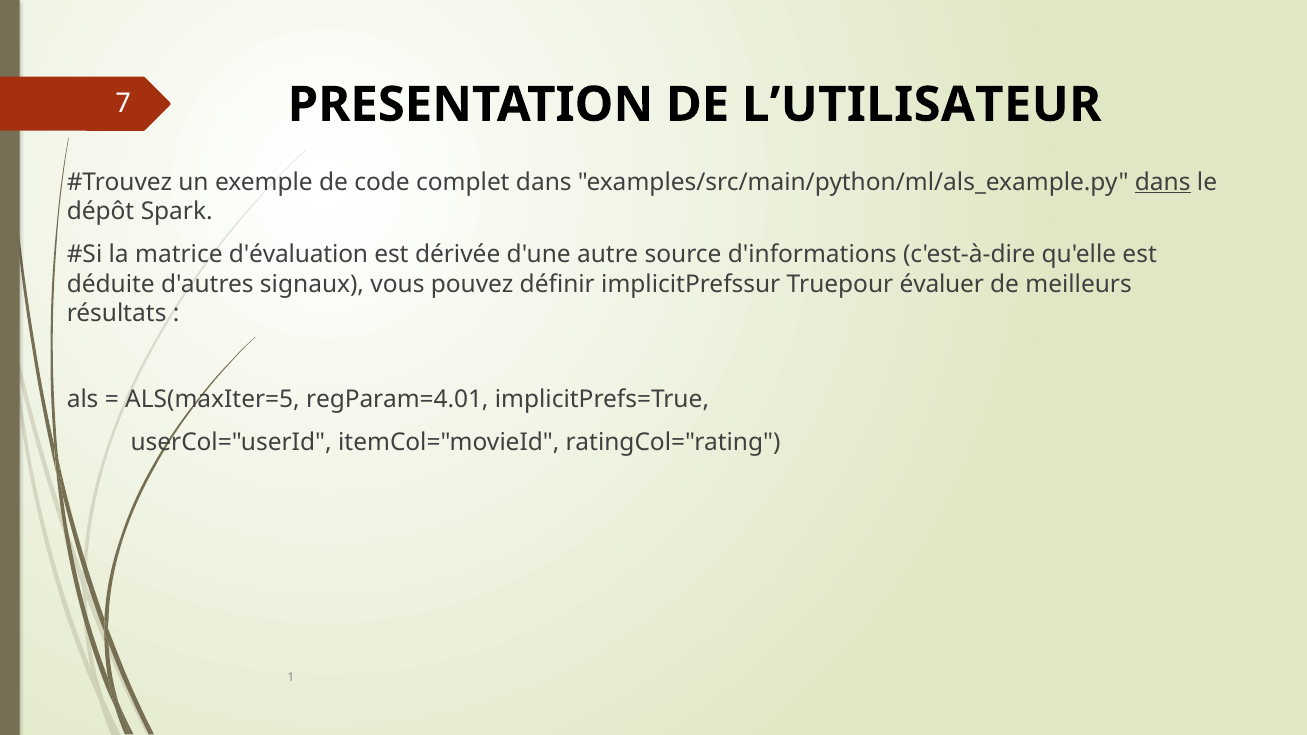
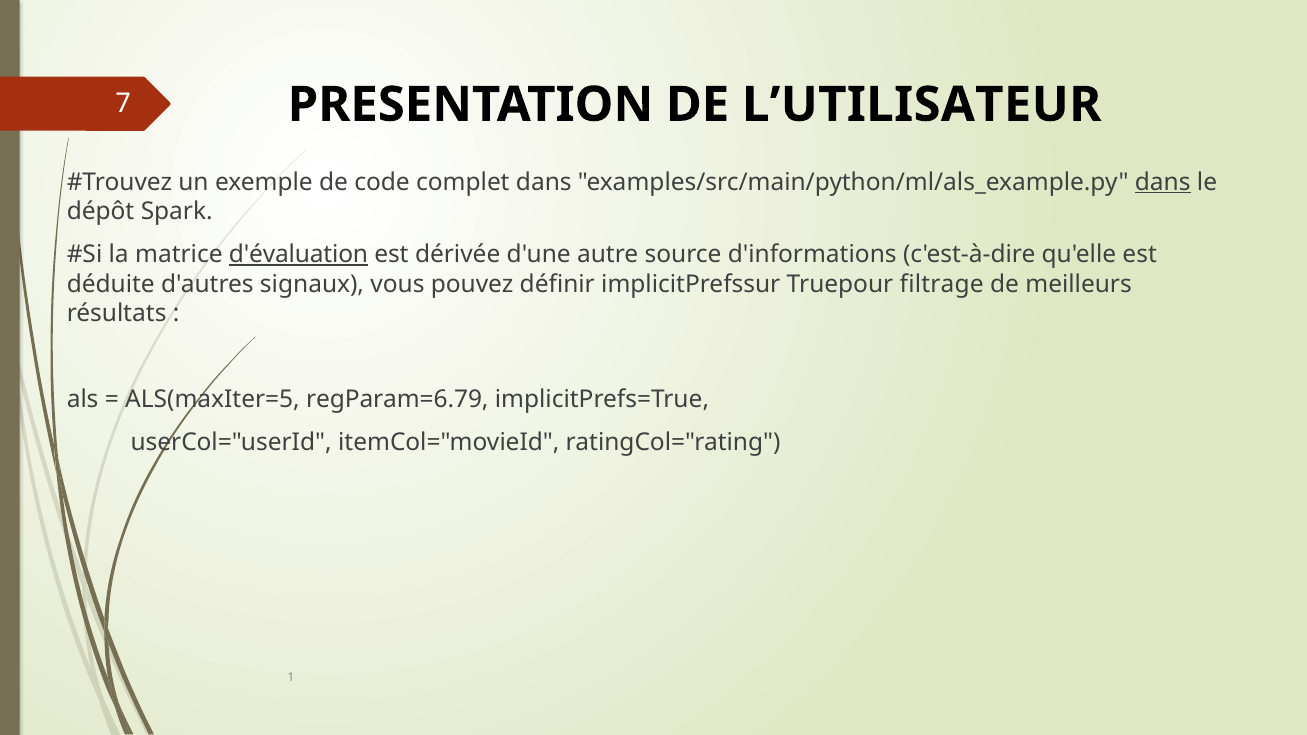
d'évaluation underline: none -> present
évaluer: évaluer -> filtrage
regParam=4.01: regParam=4.01 -> regParam=6.79
